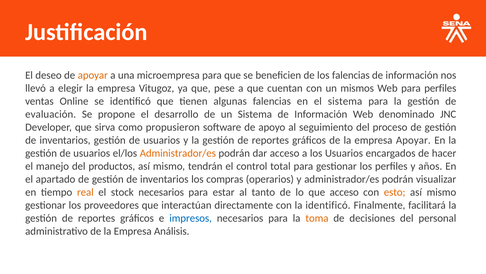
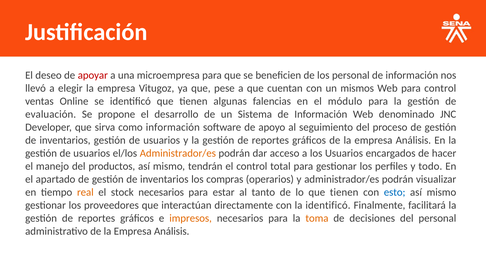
apoyar at (93, 75) colour: orange -> red
los falencias: falencias -> personal
para perfiles: perfiles -> control
el sistema: sistema -> módulo
como propusieron: propusieron -> información
Apoyar at (413, 140): Apoyar -> Análisis
años: años -> todo
lo que acceso: acceso -> tienen
esto colour: orange -> blue
impresos colour: blue -> orange
